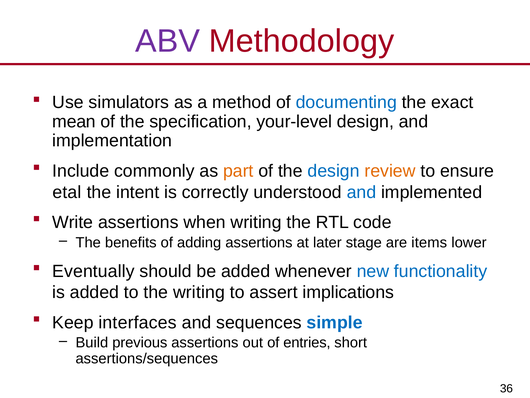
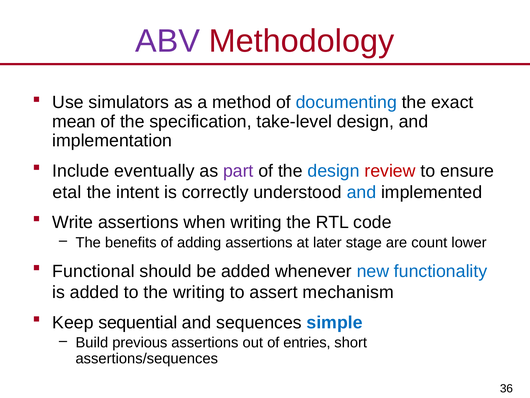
your-level: your-level -> take-level
commonly: commonly -> eventually
part colour: orange -> purple
review colour: orange -> red
items: items -> count
Eventually: Eventually -> Functional
implications: implications -> mechanism
interfaces: interfaces -> sequential
